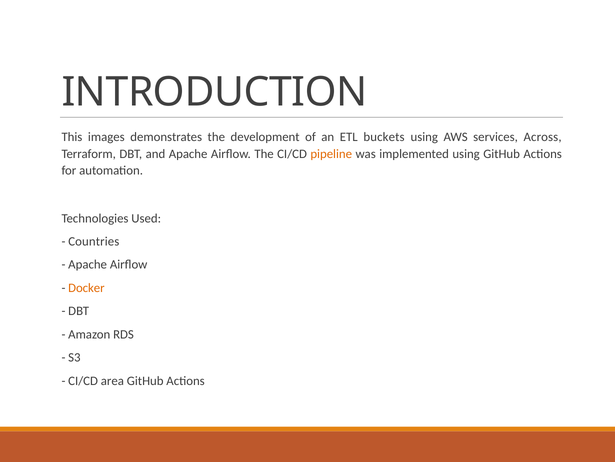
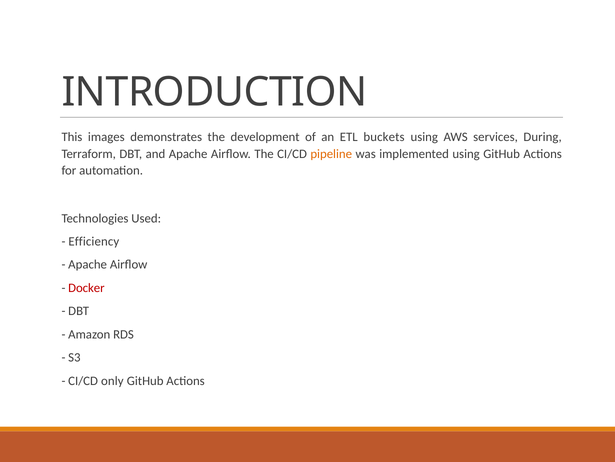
Across: Across -> During
Countries: Countries -> Efficiency
Docker colour: orange -> red
area: area -> only
